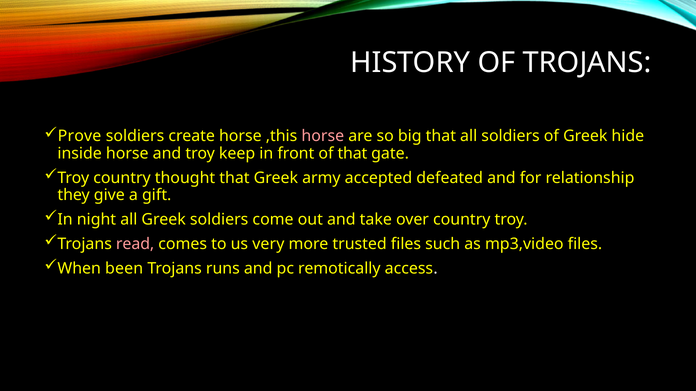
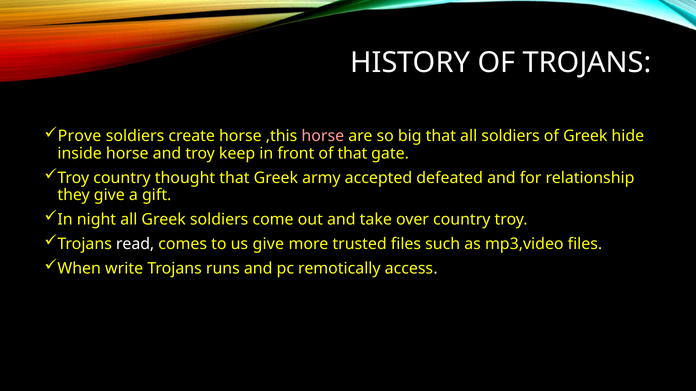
read colour: pink -> white
us very: very -> give
been: been -> write
